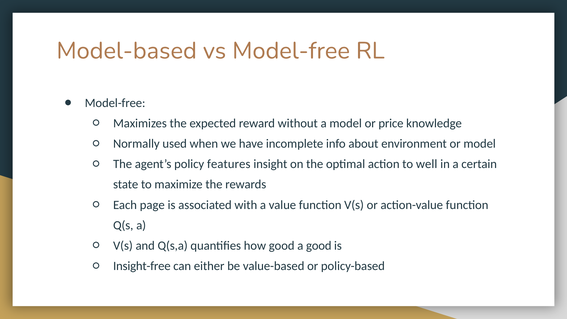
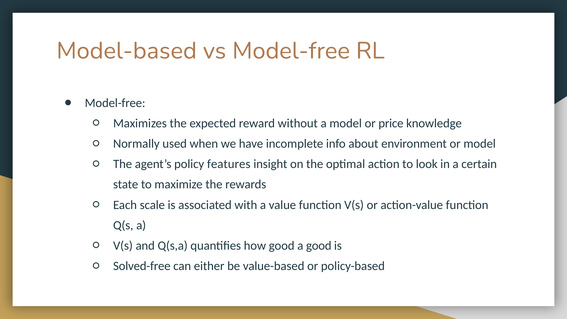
well: well -> look
page: page -> scale
Insight-free: Insight-free -> Solved-free
